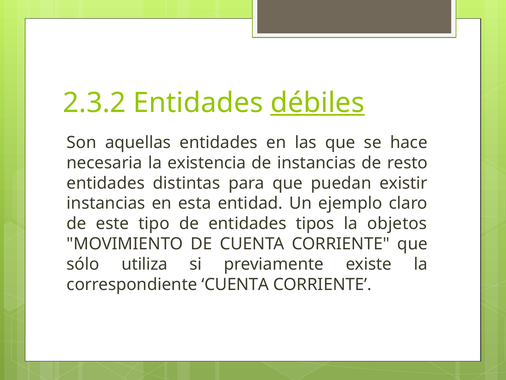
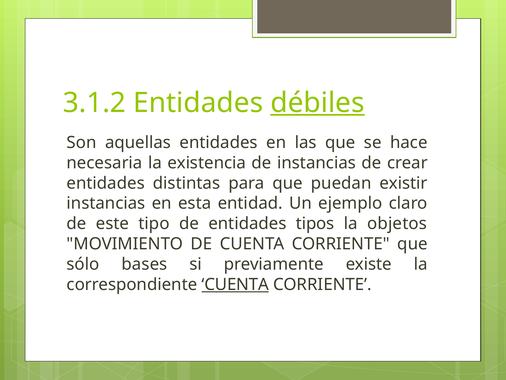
2.3.2: 2.3.2 -> 3.1.2
resto: resto -> crear
utiliza: utiliza -> bases
CUENTA at (235, 284) underline: none -> present
